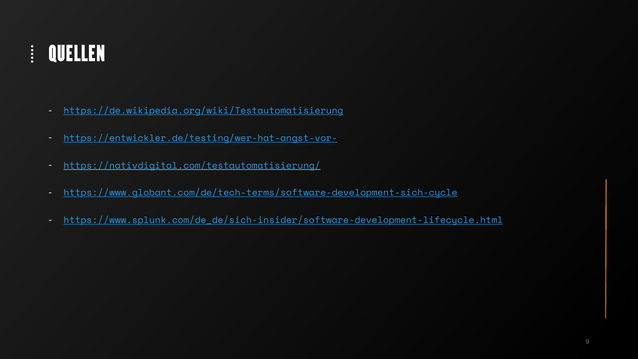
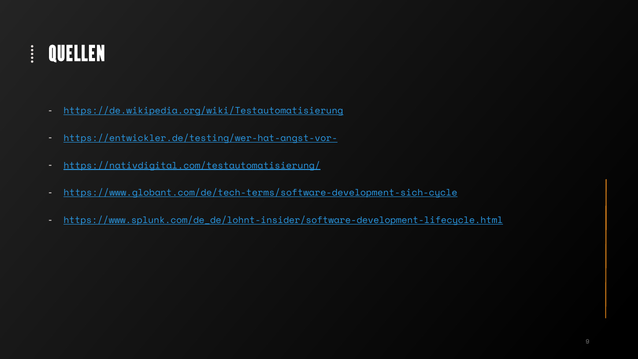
https://www.splunk.com/de_de/sich-insider/software-development-lifecycle.html: https://www.splunk.com/de_de/sich-insider/software-development-lifecycle.html -> https://www.splunk.com/de_de/lohnt-insider/software-development-lifecycle.html
